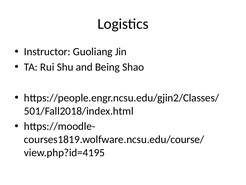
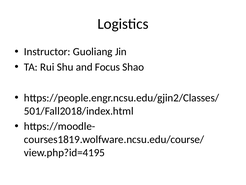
Being: Being -> Focus
